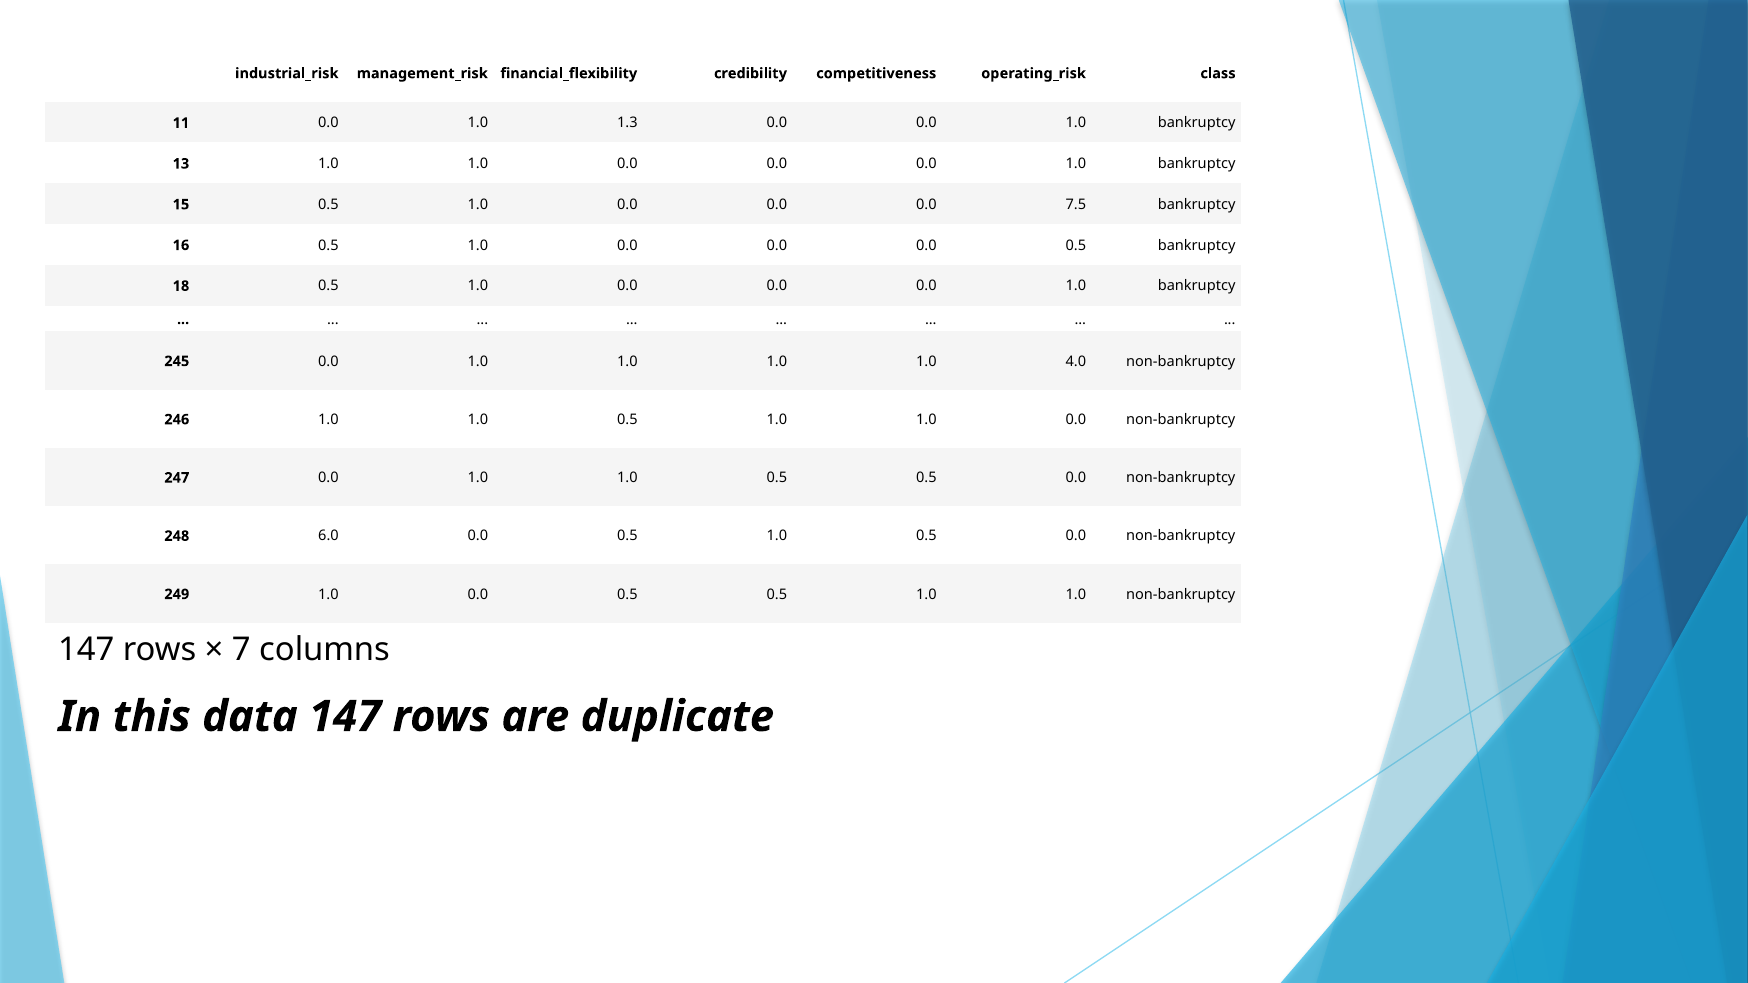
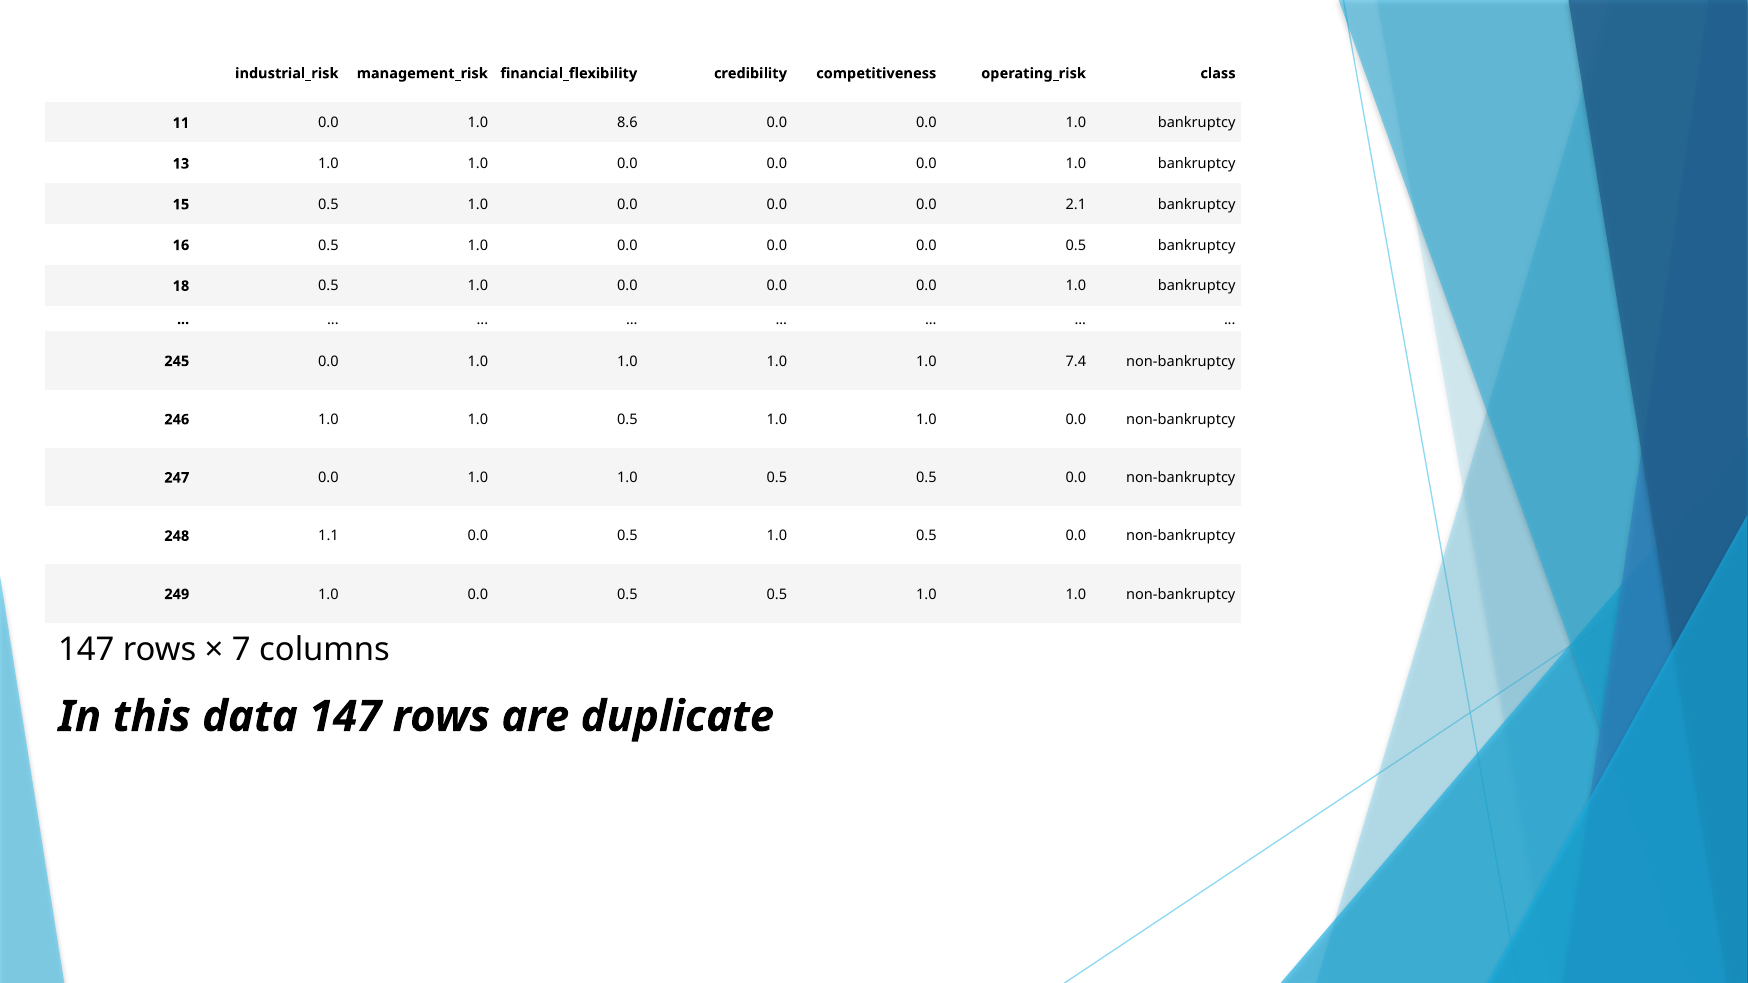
1.3: 1.3 -> 8.6
7.5: 7.5 -> 2.1
4.0: 4.0 -> 7.4
6.0: 6.0 -> 1.1
